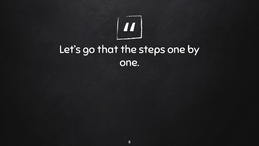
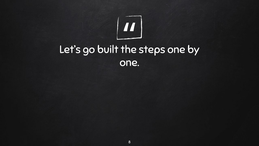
that: that -> built
